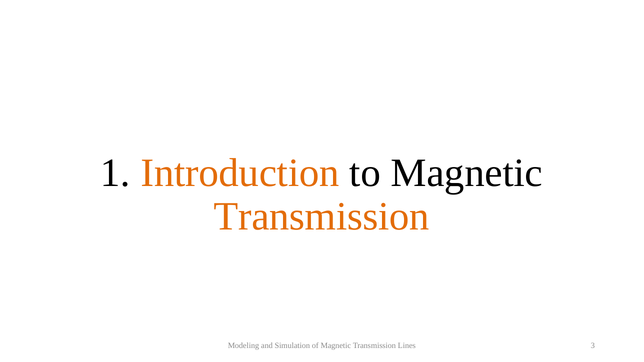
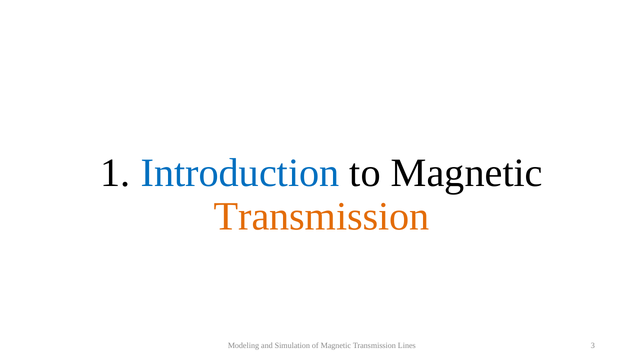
Introduction colour: orange -> blue
